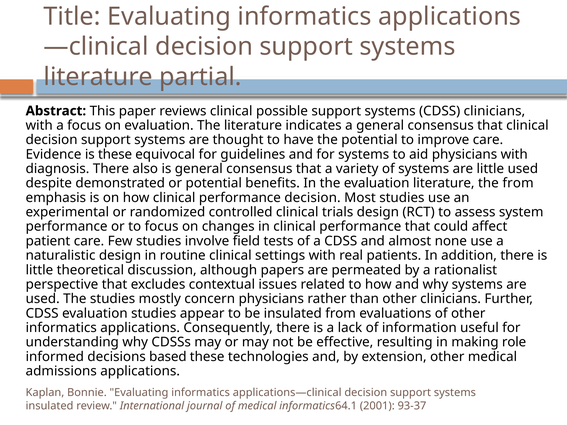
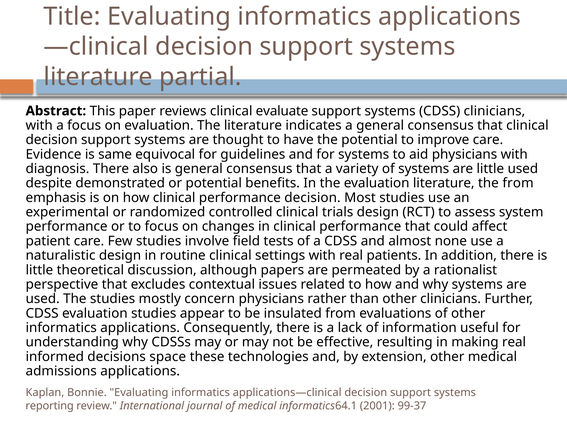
possible: possible -> evaluate
is these: these -> same
making role: role -> real
based: based -> space
insulated at (50, 406): insulated -> reporting
93-37: 93-37 -> 99-37
